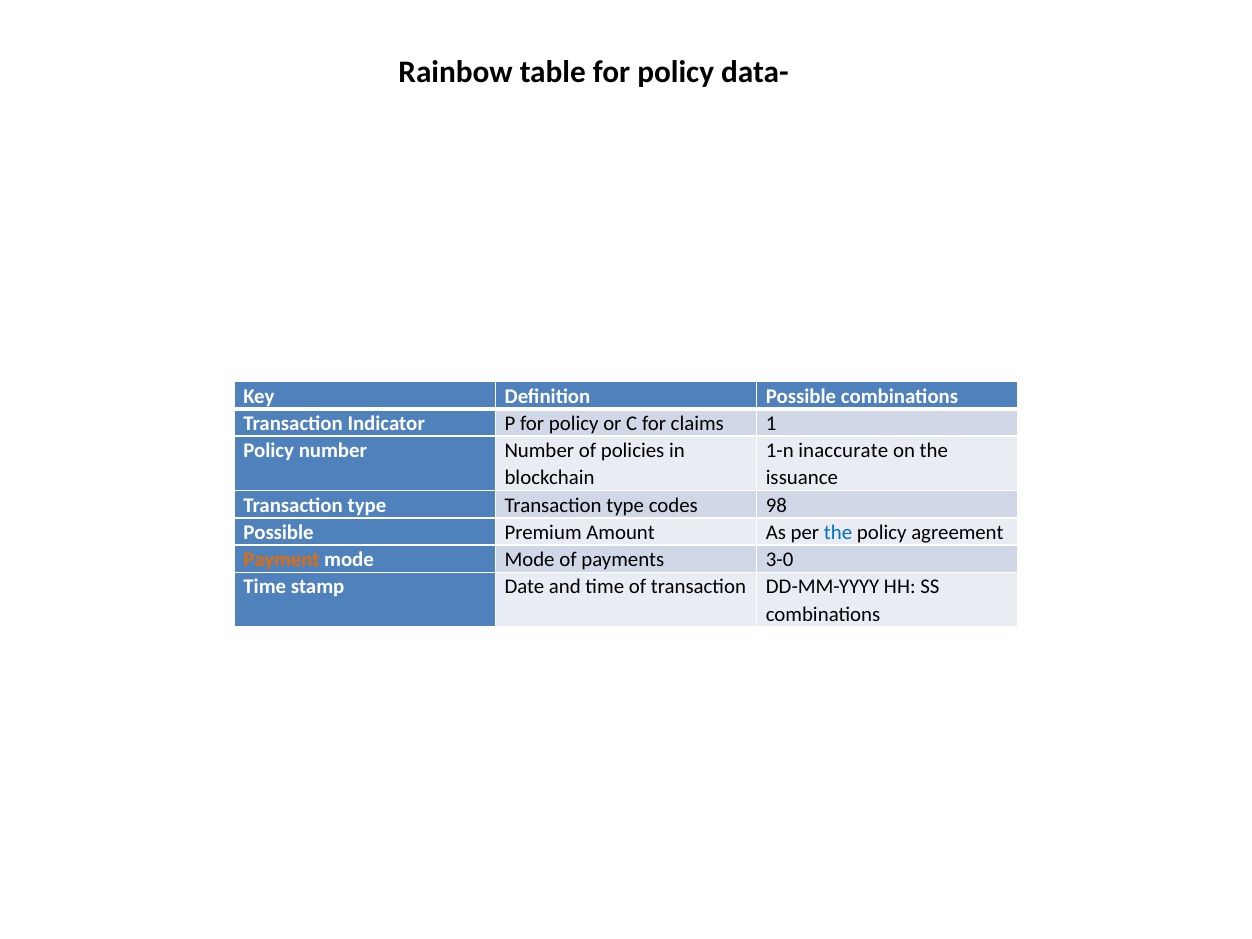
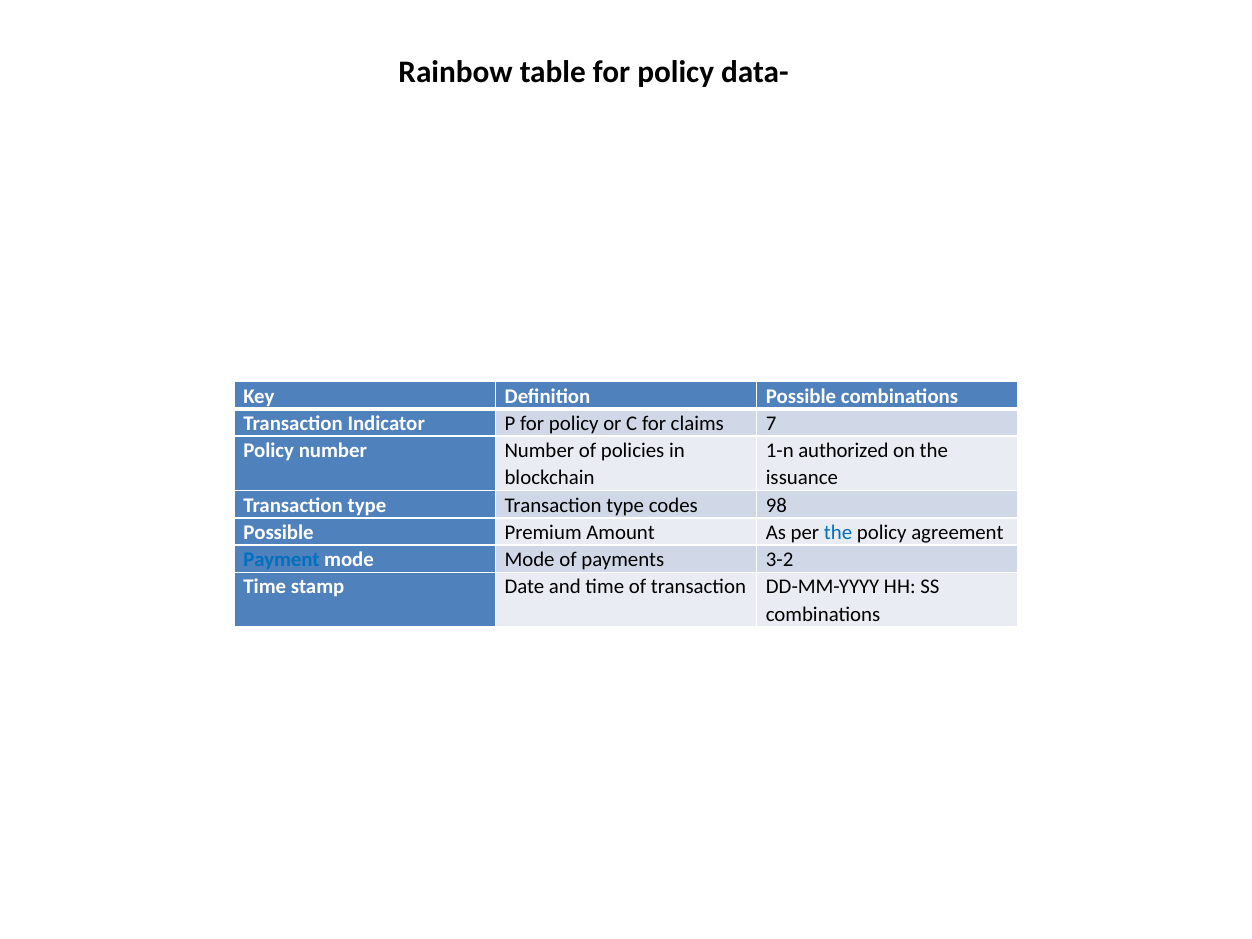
1: 1 -> 7
inaccurate: inaccurate -> authorized
Payment colour: orange -> blue
3-0: 3-0 -> 3-2
